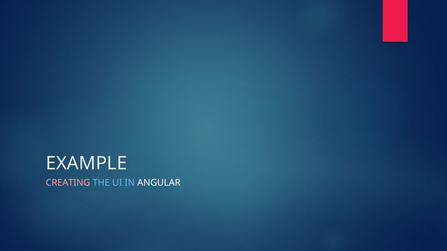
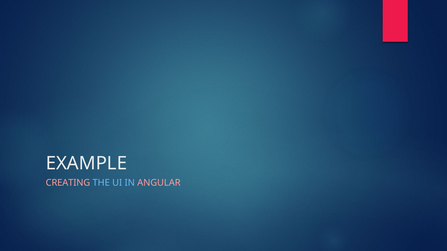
ANGULAR colour: white -> pink
